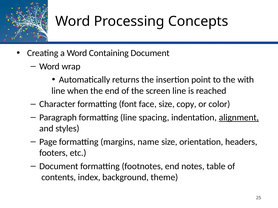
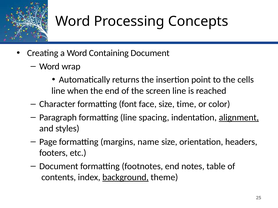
with: with -> cells
copy: copy -> time
background underline: none -> present
